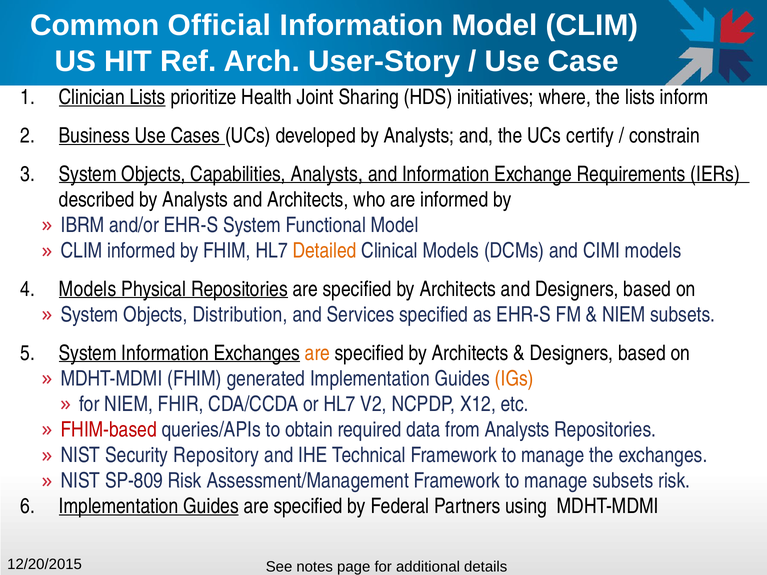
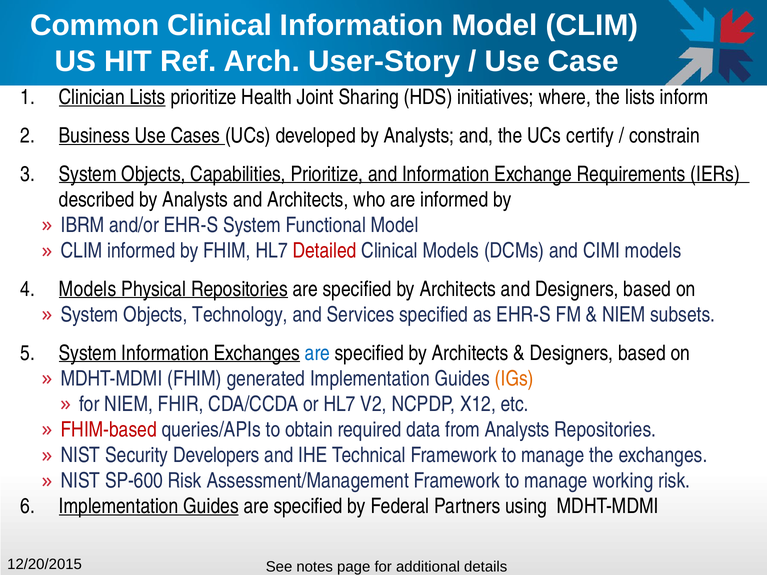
Common Official: Official -> Clinical
Capabilities Analysts: Analysts -> Prioritize
Detailed colour: orange -> red
Distribution: Distribution -> Technology
are at (317, 353) colour: orange -> blue
Repository: Repository -> Developers
SP-809: SP-809 -> SP-600
manage subsets: subsets -> working
